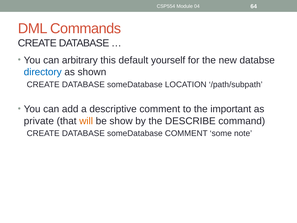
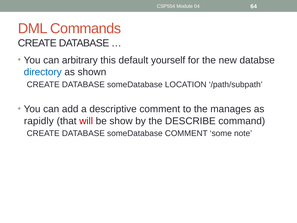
important: important -> manages
private: private -> rapidly
will colour: orange -> red
